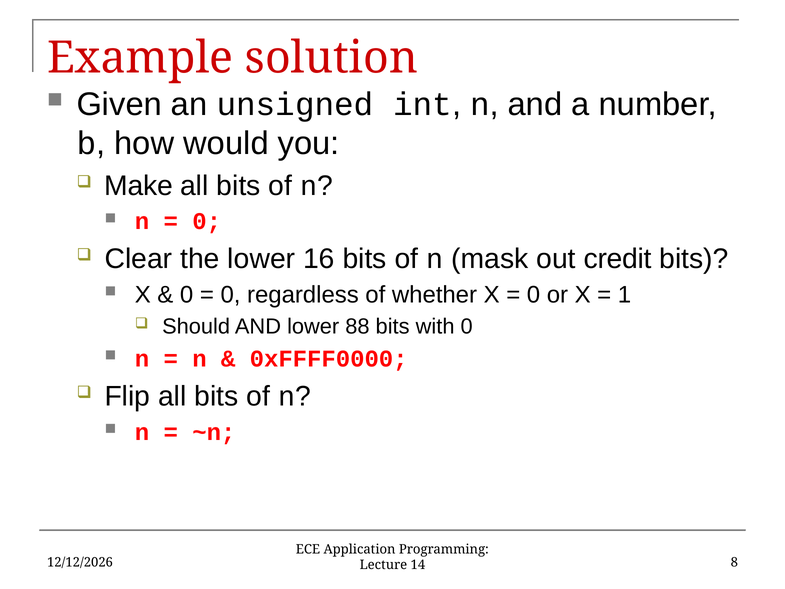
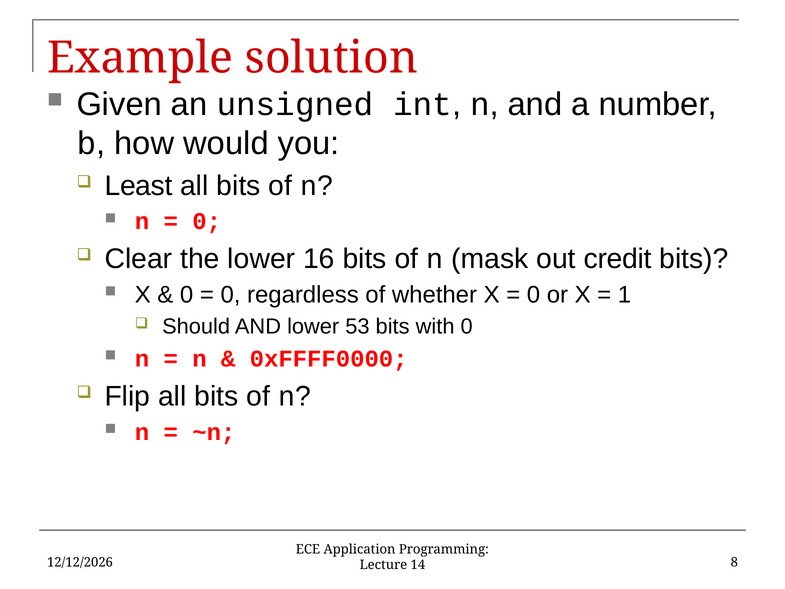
Make: Make -> Least
88: 88 -> 53
